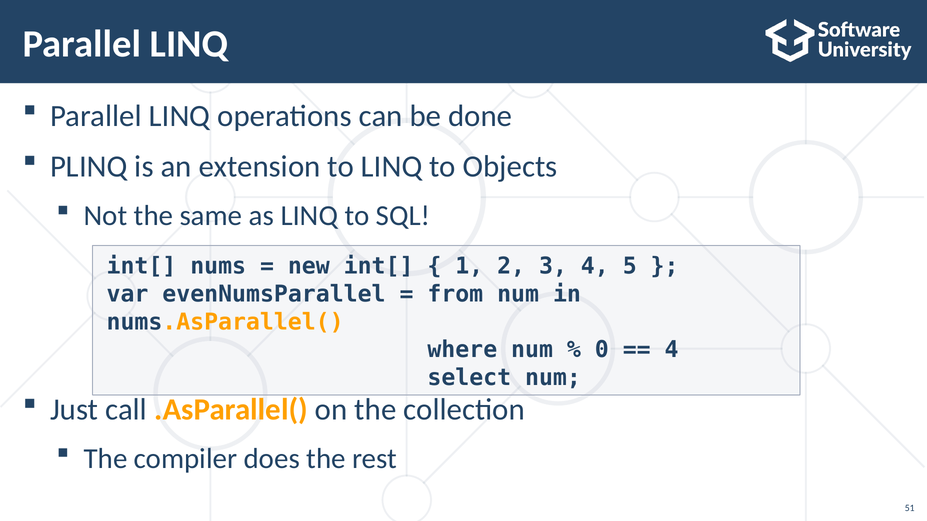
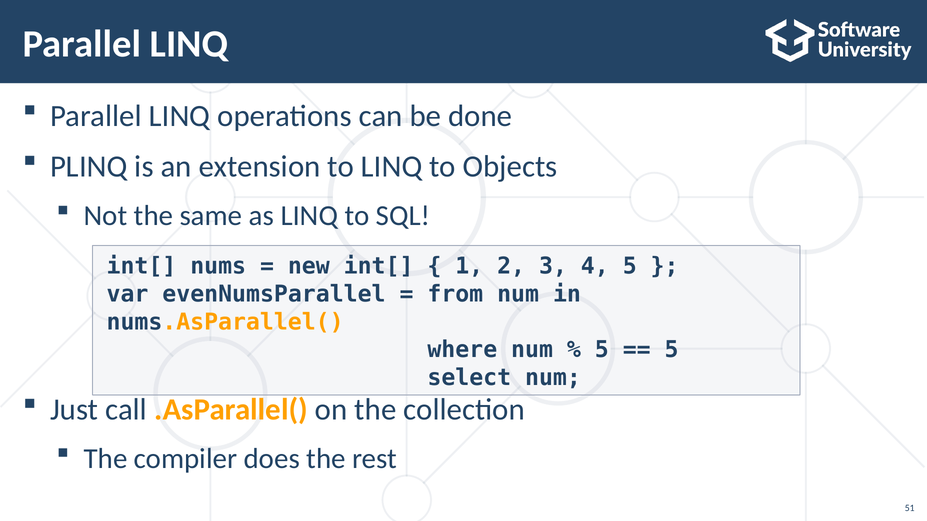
0 at (602, 350): 0 -> 5
4 at (672, 350): 4 -> 5
